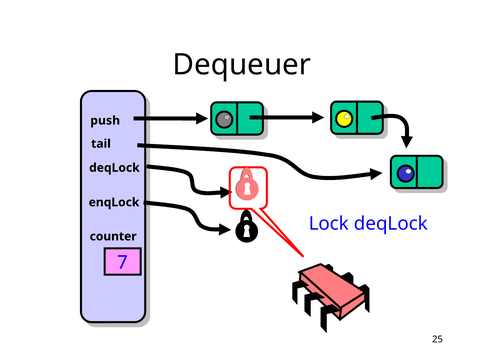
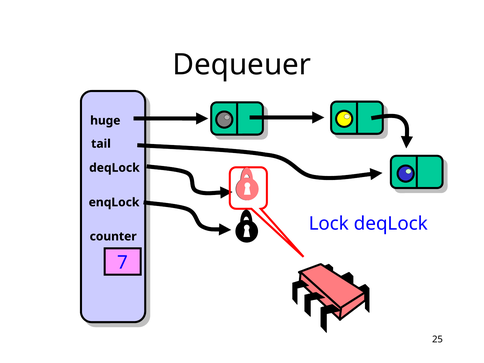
push: push -> huge
